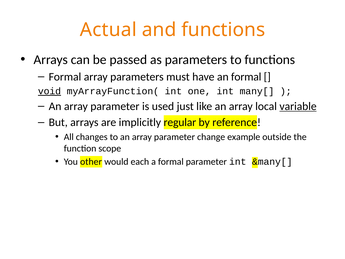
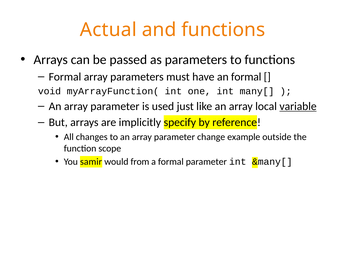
void underline: present -> none
regular: regular -> specify
other: other -> samir
each: each -> from
